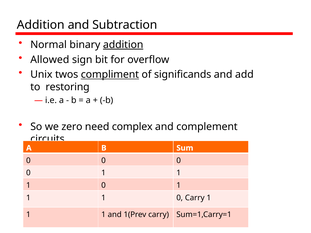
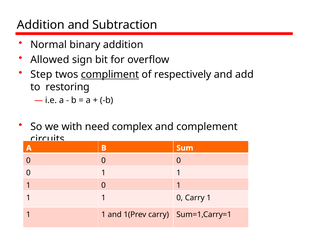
addition at (123, 45) underline: present -> none
Unix: Unix -> Step
significands: significands -> respectively
zero: zero -> with
